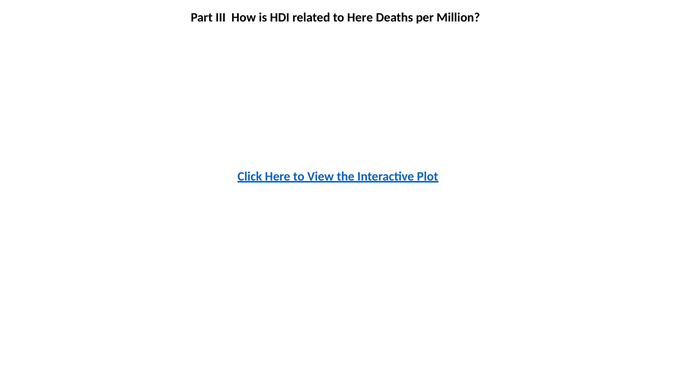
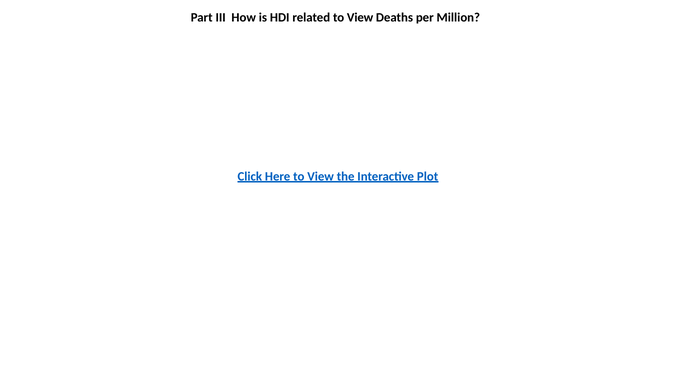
related to Here: Here -> View
